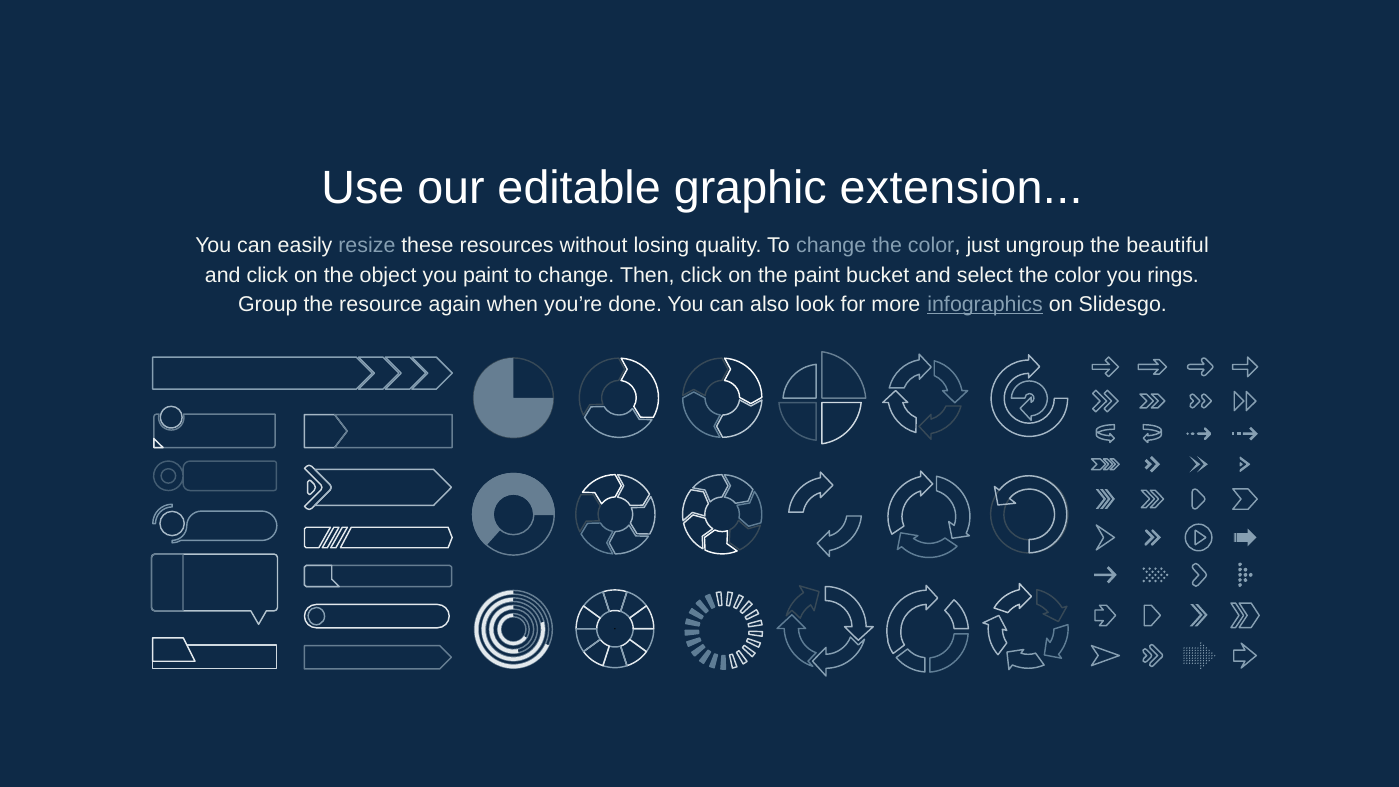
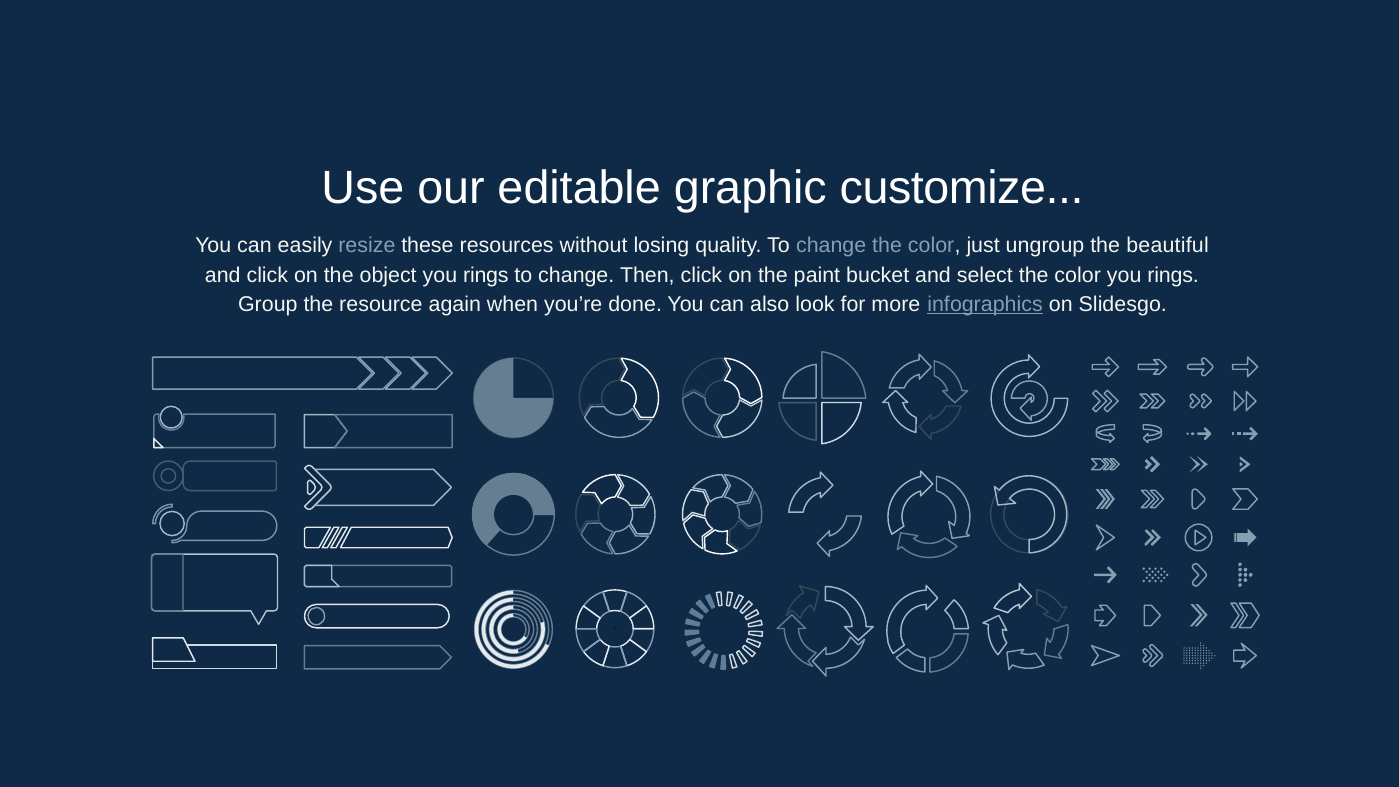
extension: extension -> customize
object you paint: paint -> rings
